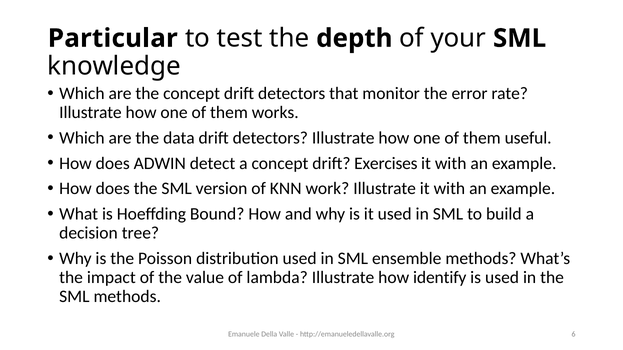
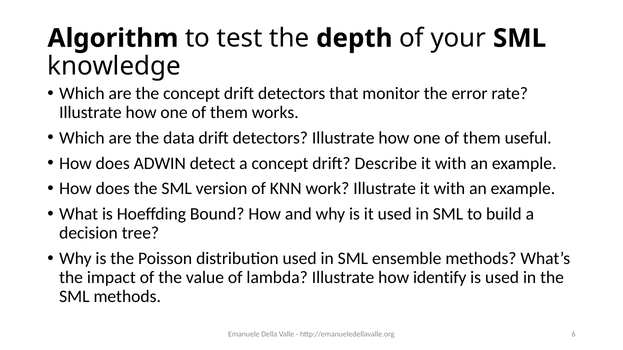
Particular: Particular -> Algorithm
Exercises: Exercises -> Describe
